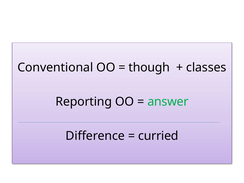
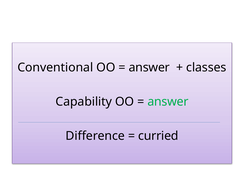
though at (149, 68): though -> answer
Reporting: Reporting -> Capability
